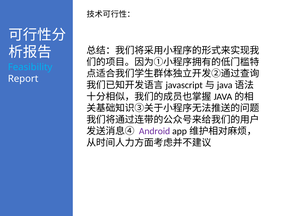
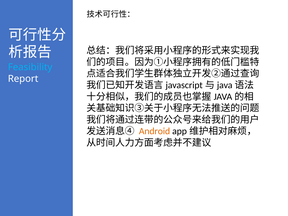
Android colour: purple -> orange
